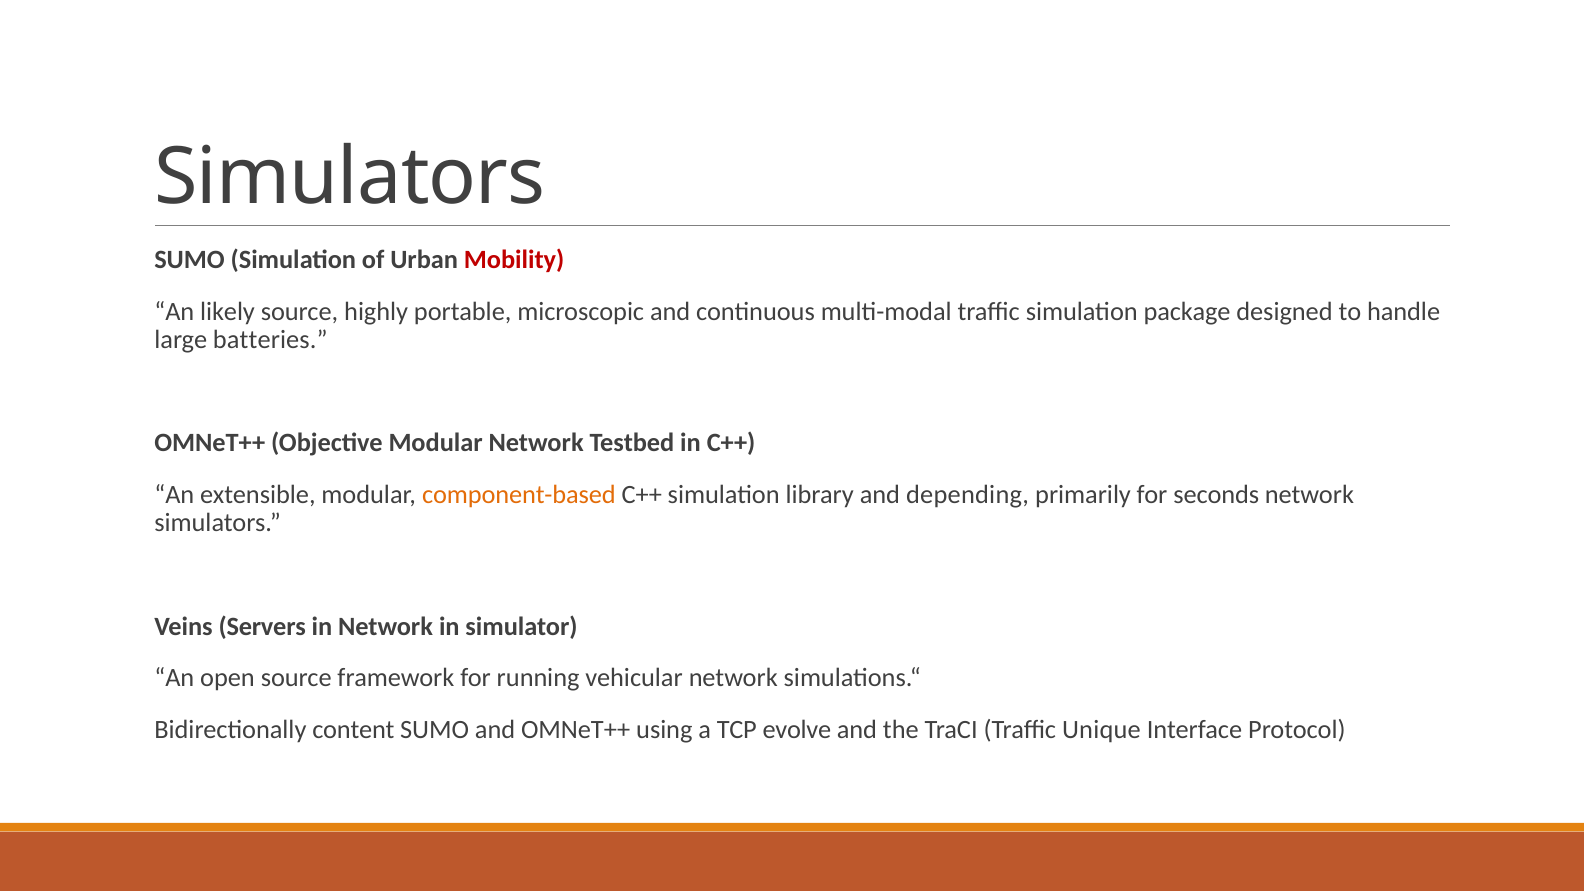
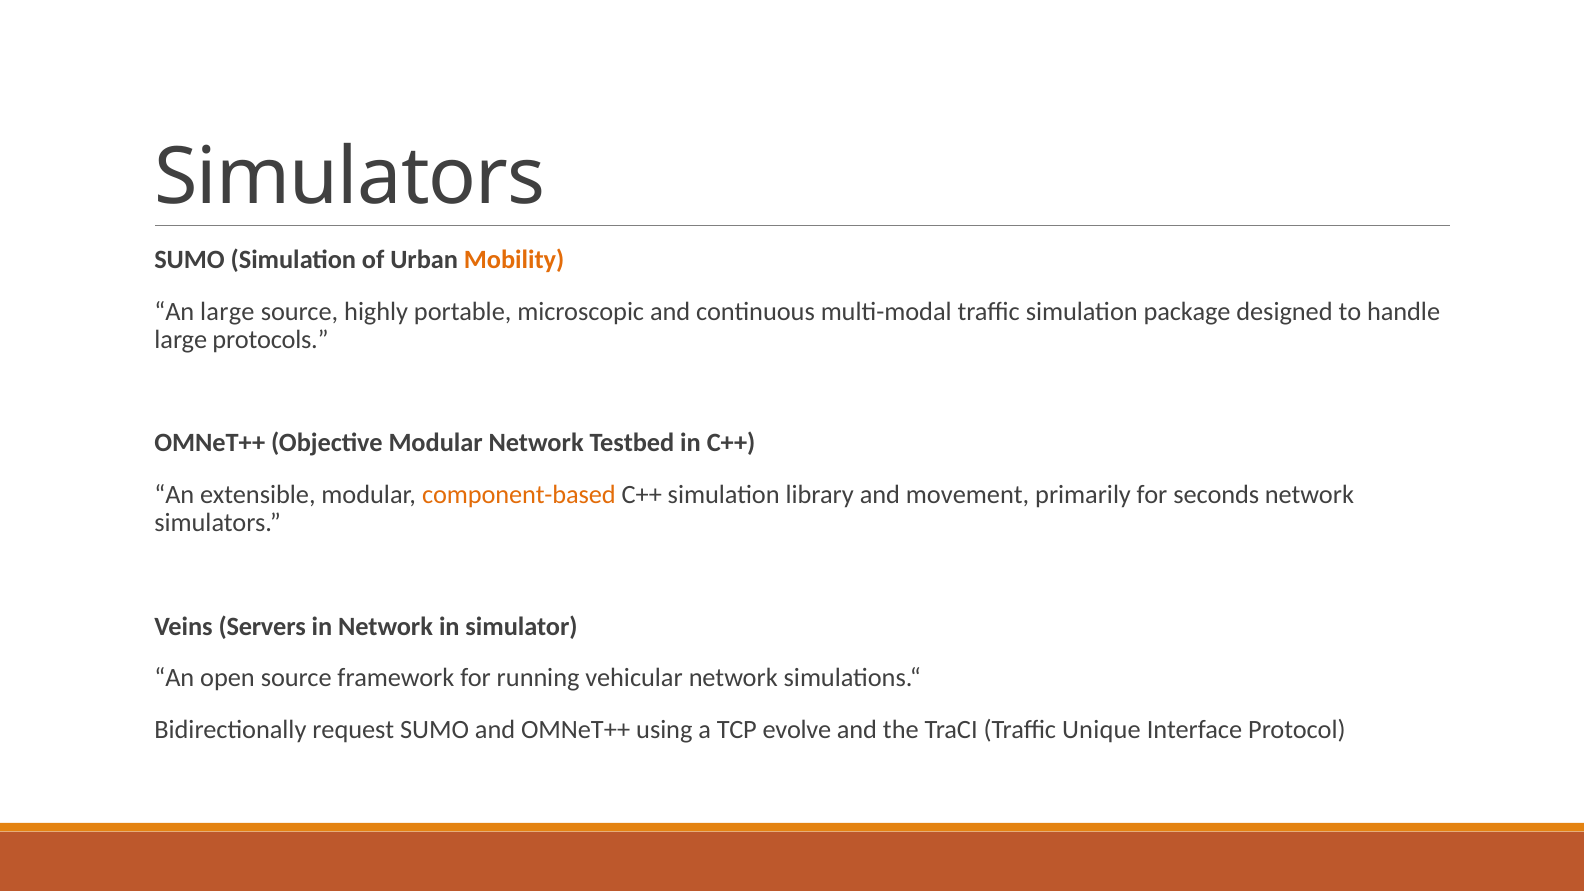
Mobility colour: red -> orange
An likely: likely -> large
batteries: batteries -> protocols
depending: depending -> movement
content: content -> request
